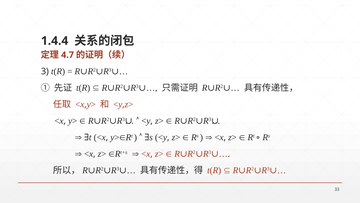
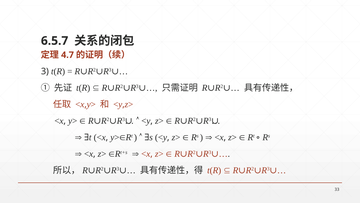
1.4.4: 1.4.4 -> 6.5.7
